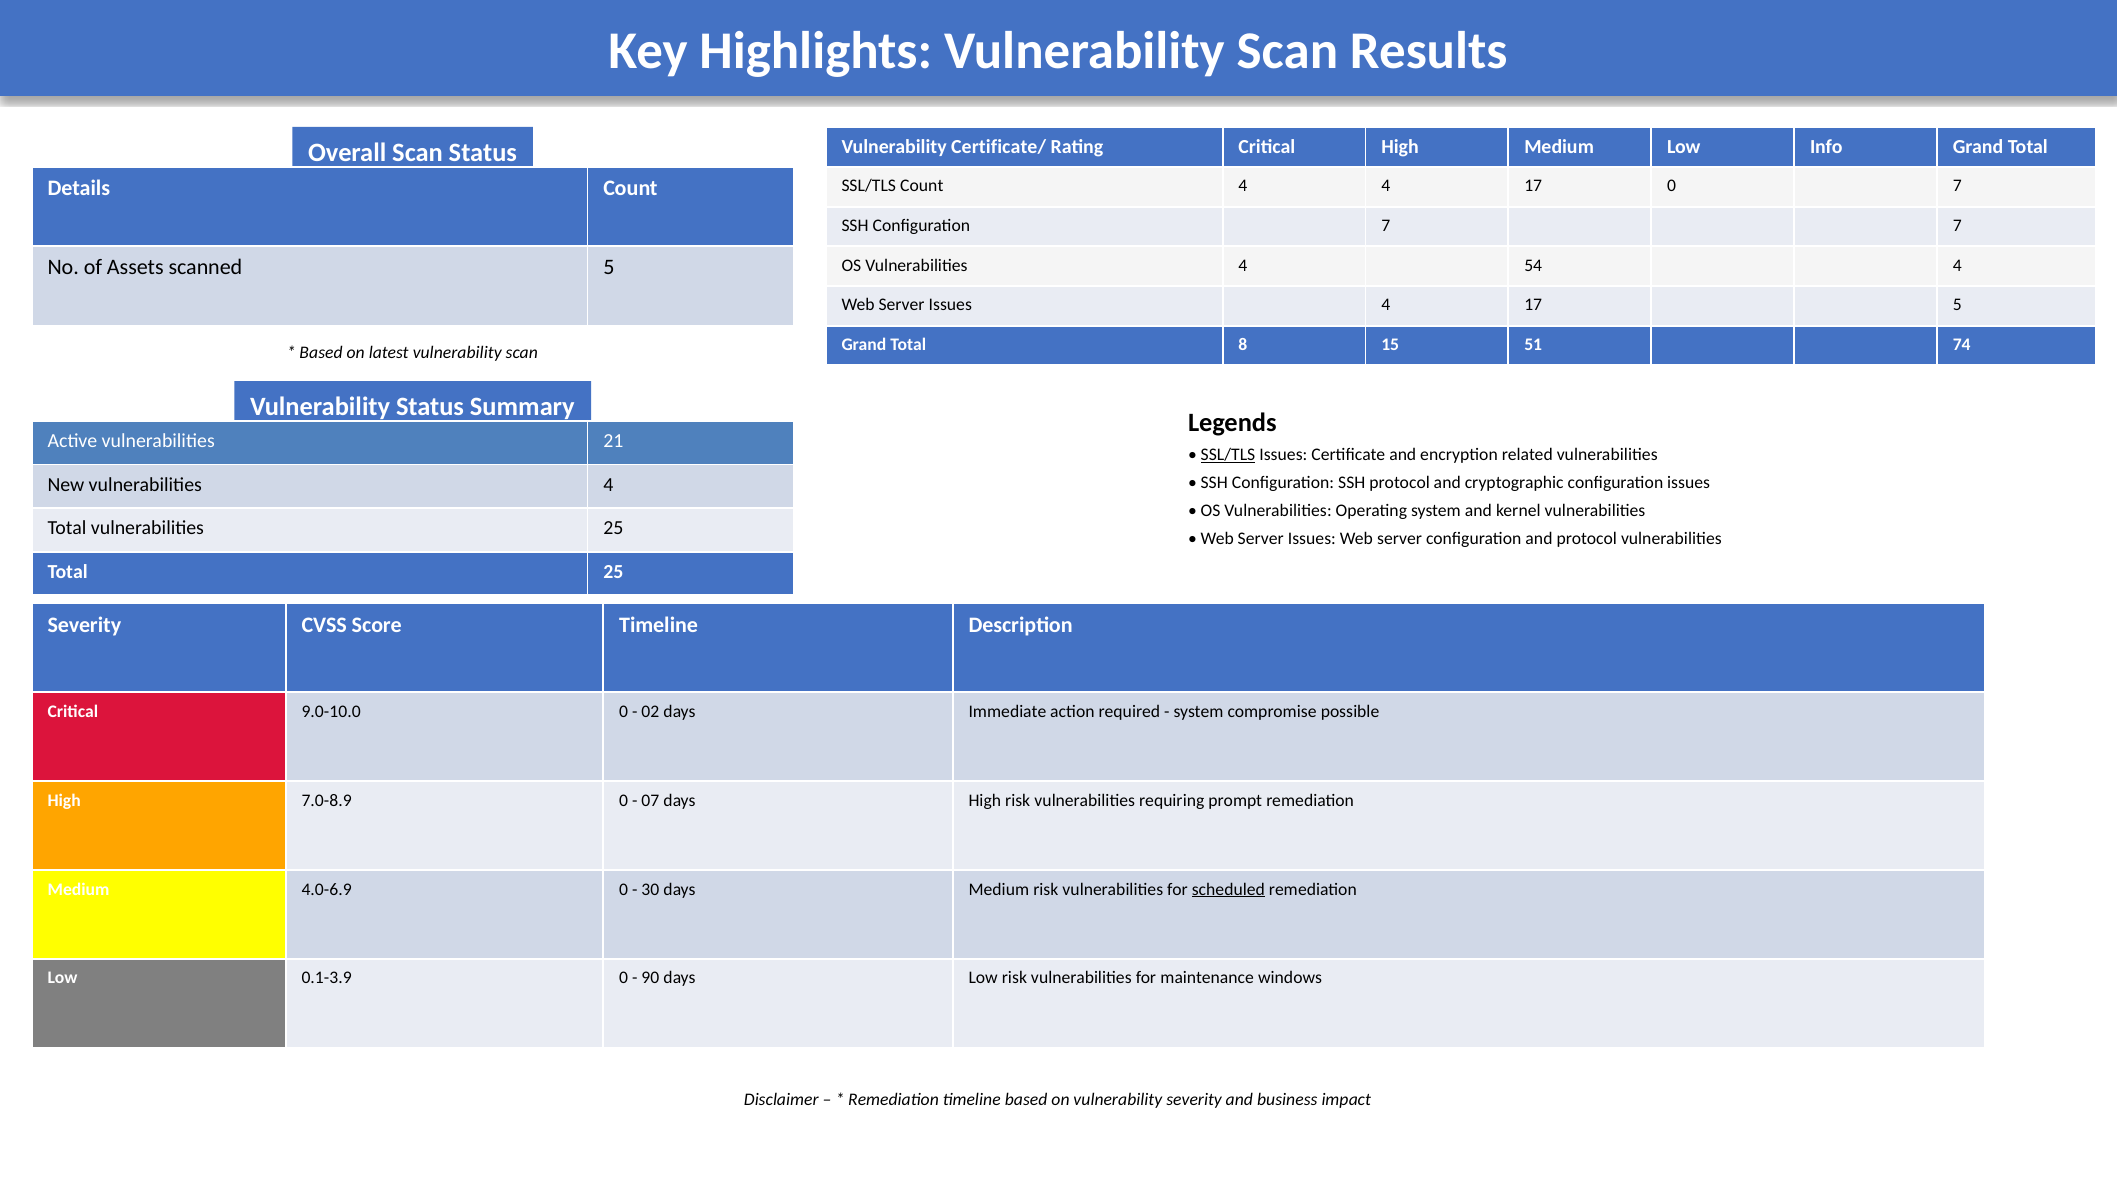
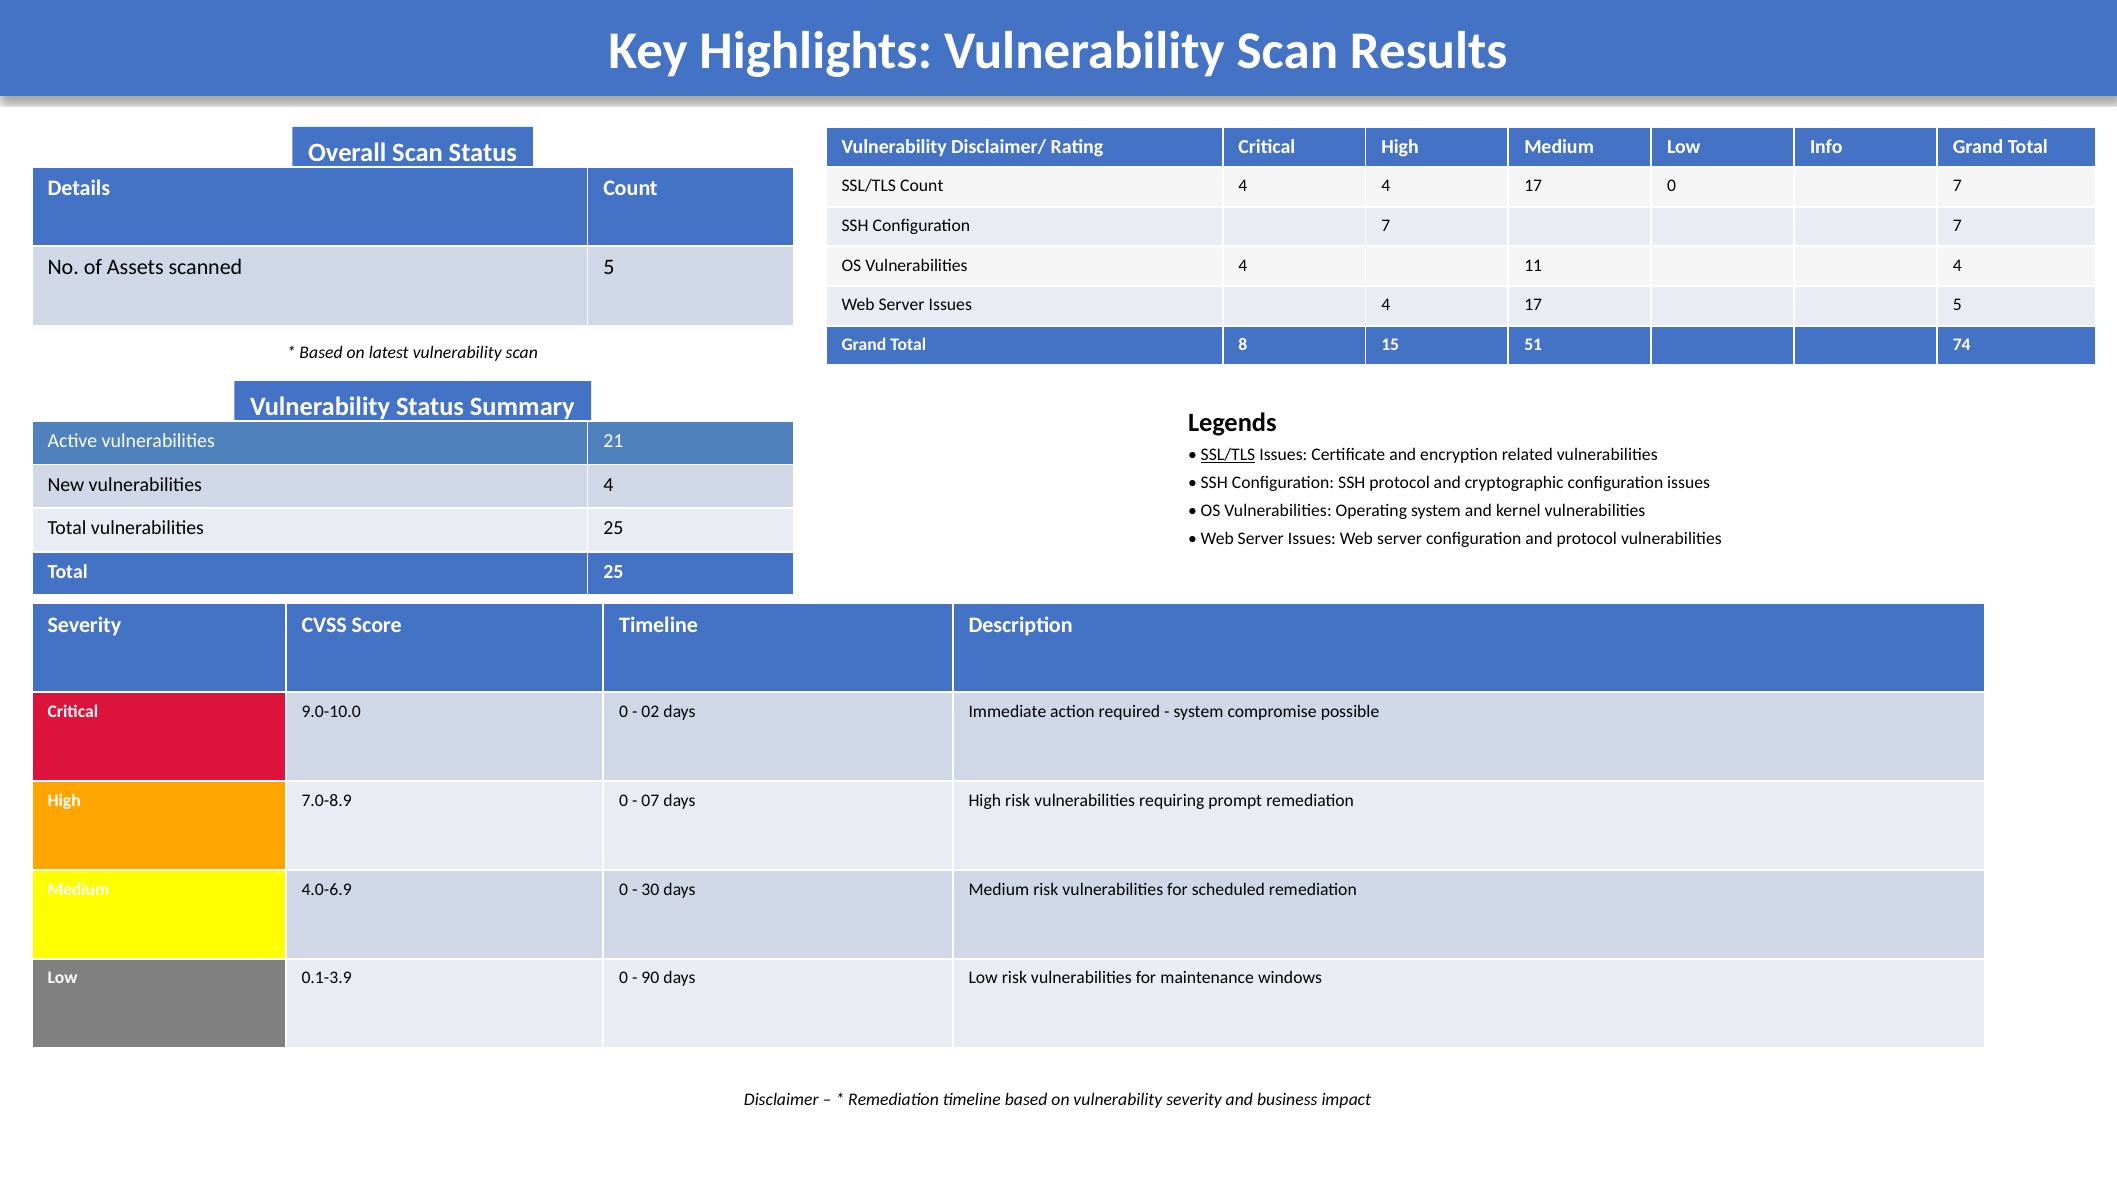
Certificate/: Certificate/ -> Disclaimer/
54: 54 -> 11
scheduled underline: present -> none
